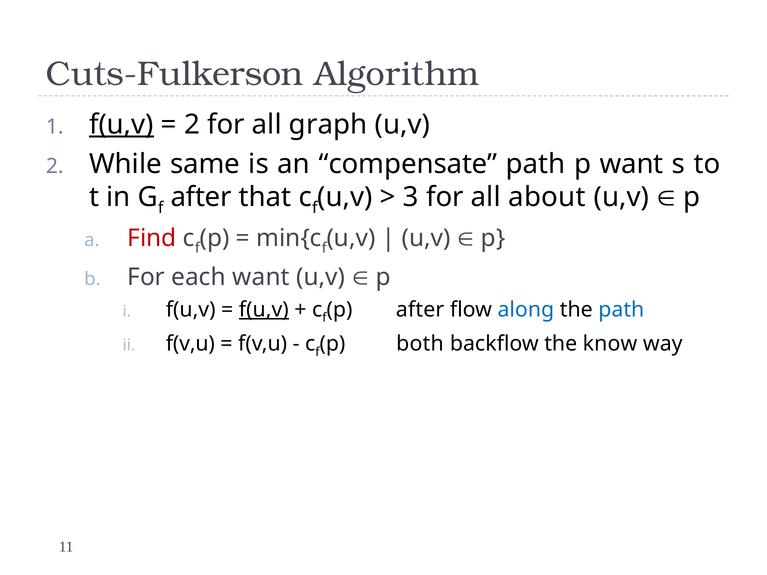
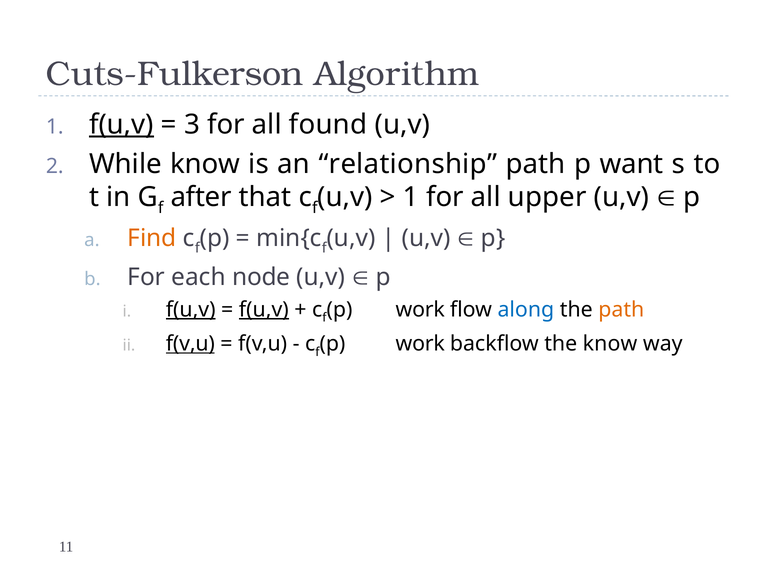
2 at (192, 125): 2 -> 3
graph: graph -> found
While same: same -> know
compensate: compensate -> relationship
3 at (411, 197): 3 -> 1
about: about -> upper
Find colour: red -> orange
each want: want -> node
f(u,v at (191, 310) underline: none -> present
after at (420, 310): after -> work
path at (621, 310) colour: blue -> orange
f(v,u at (190, 344) underline: none -> present
both at (420, 344): both -> work
